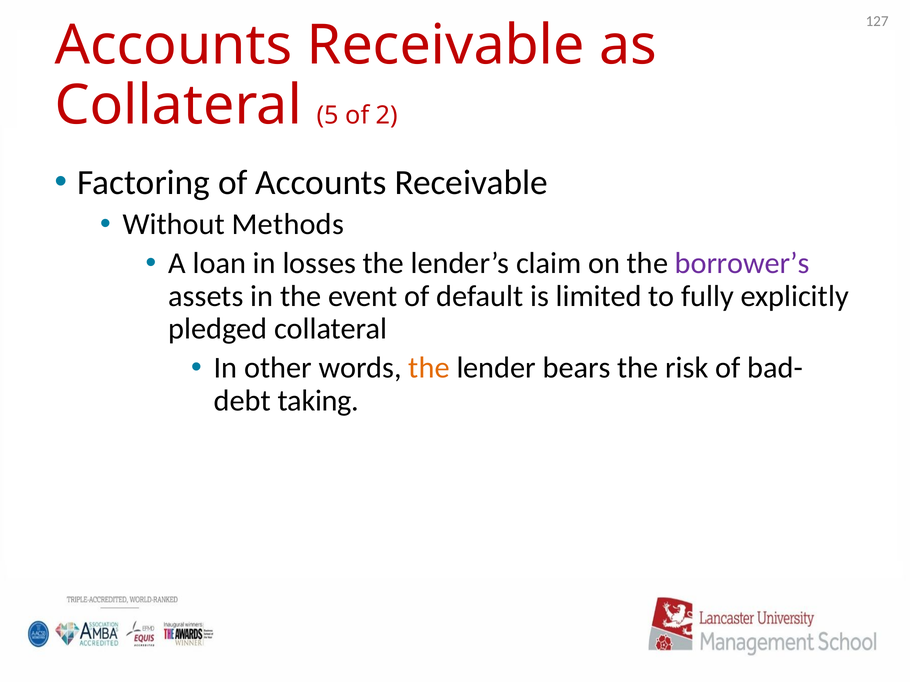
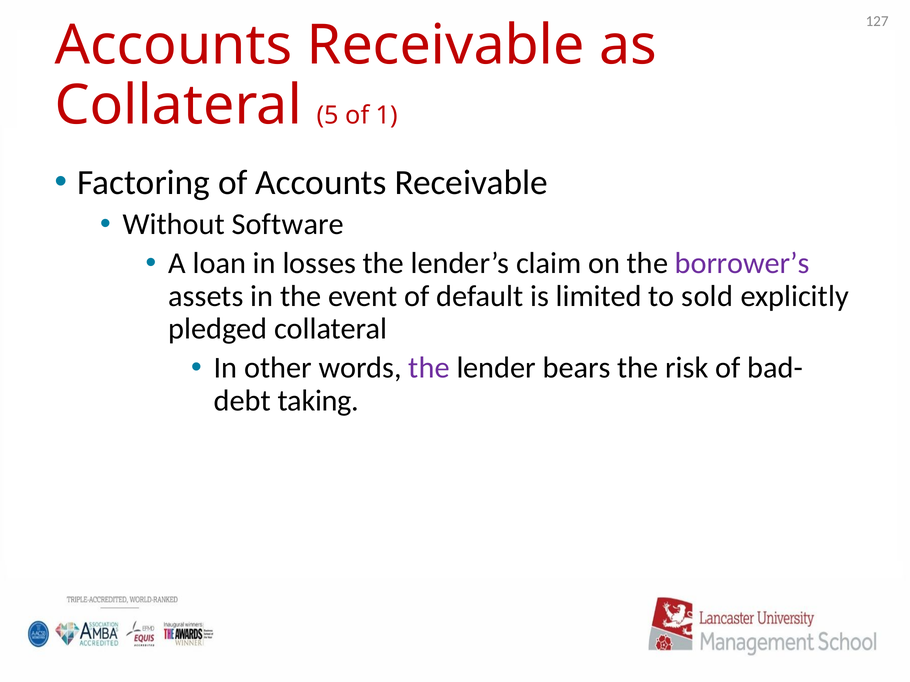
2: 2 -> 1
Methods: Methods -> Software
fully: fully -> sold
the at (429, 368) colour: orange -> purple
